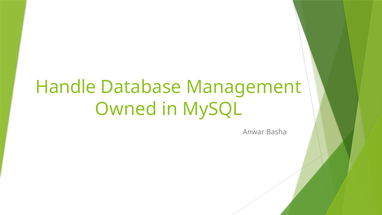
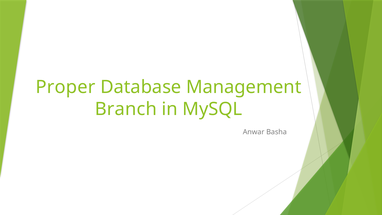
Handle: Handle -> Proper
Owned: Owned -> Branch
